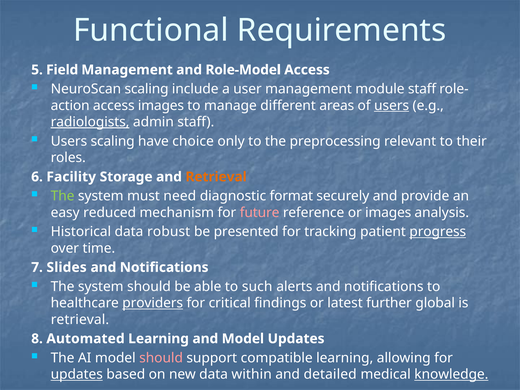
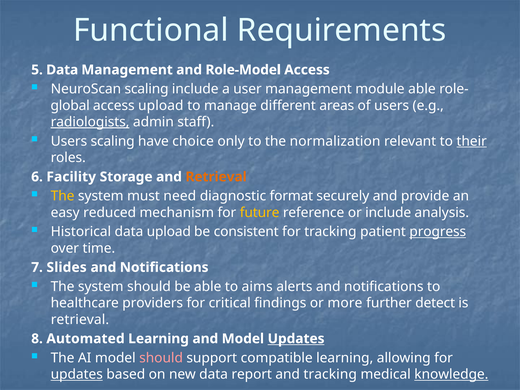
5 Field: Field -> Data
module staff: staff -> able
action: action -> global
access images: images -> upload
users at (392, 106) underline: present -> none
preprocessing: preprocessing -> normalization
their underline: none -> present
The at (63, 196) colour: light green -> yellow
future colour: pink -> yellow
or images: images -> include
data robust: robust -> upload
presented: presented -> consistent
such: such -> aims
providers underline: present -> none
latest: latest -> more
global: global -> detect
Updates at (296, 339) underline: none -> present
within: within -> report
and detailed: detailed -> tracking
